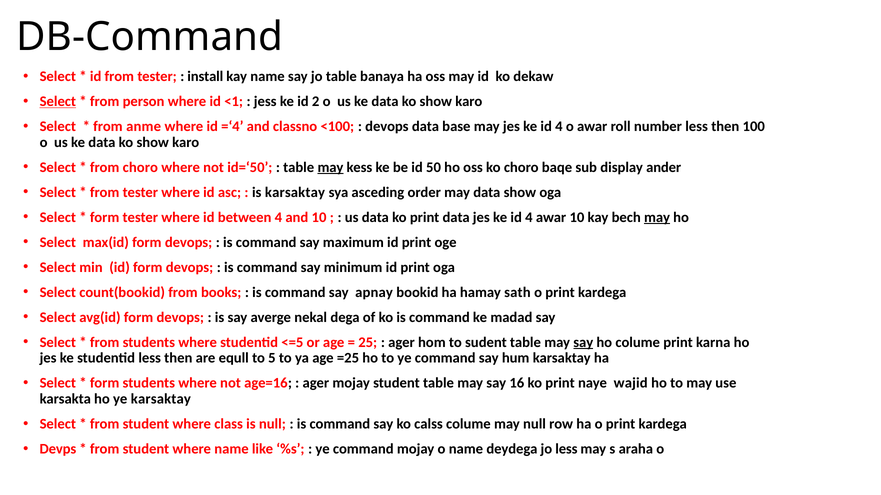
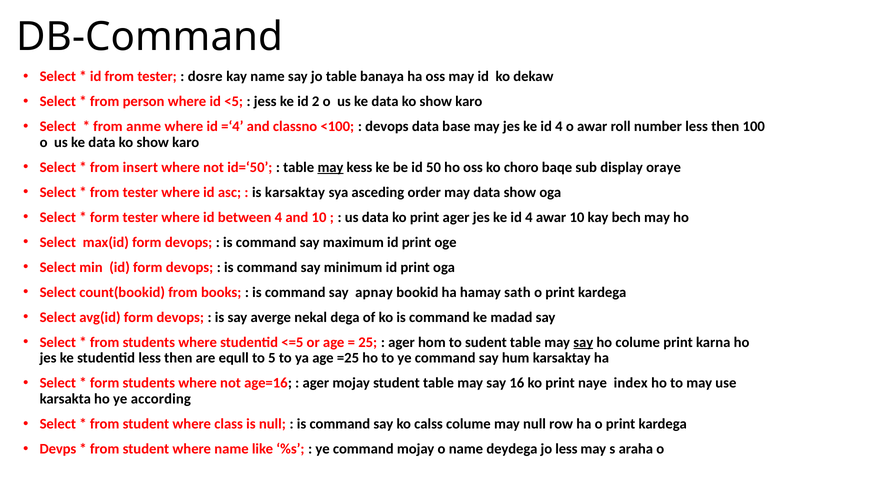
install: install -> dosre
Select at (58, 102) underline: present -> none
<1: <1 -> <5
from choro: choro -> insert
ander: ander -> oraye
print data: data -> ager
may at (657, 217) underline: present -> none
wajid: wajid -> index
ye karsaktay: karsaktay -> according
